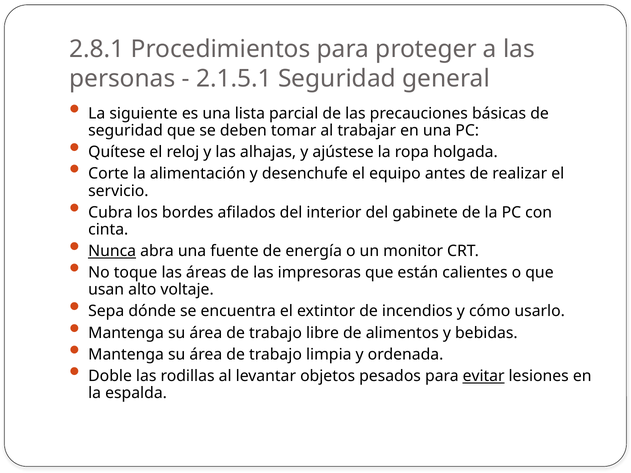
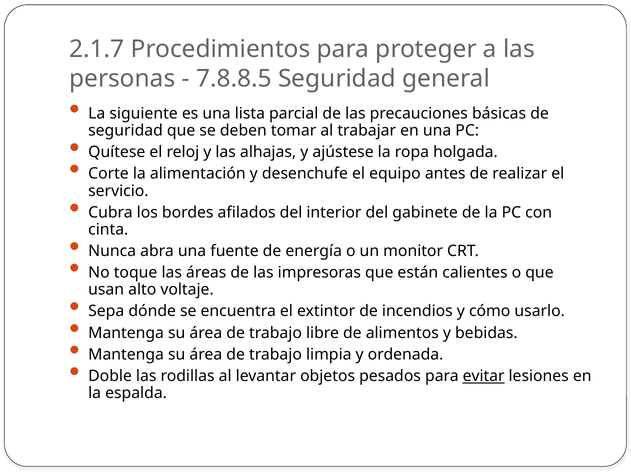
2.8.1: 2.8.1 -> 2.1.7
2.1.5.1: 2.1.5.1 -> 7.8.8.5
Nunca underline: present -> none
